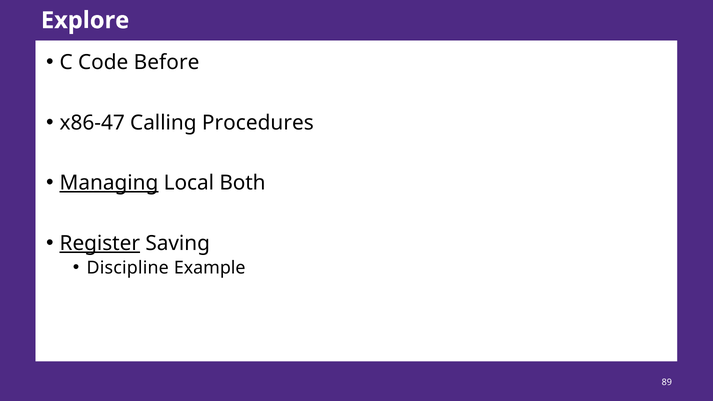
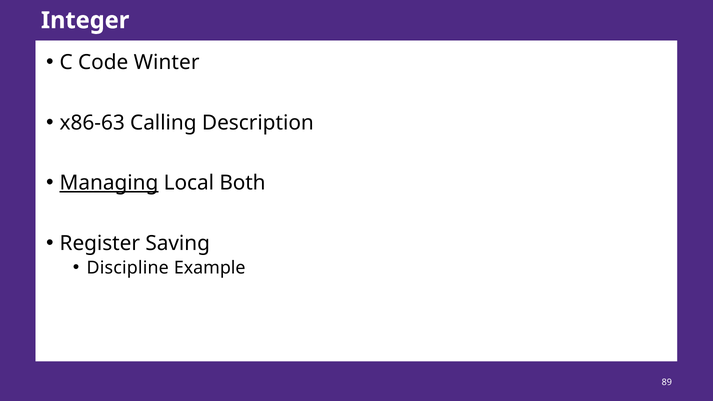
Explore: Explore -> Integer
Before: Before -> Winter
x86-47: x86-47 -> x86-63
Procedures: Procedures -> Description
Register underline: present -> none
